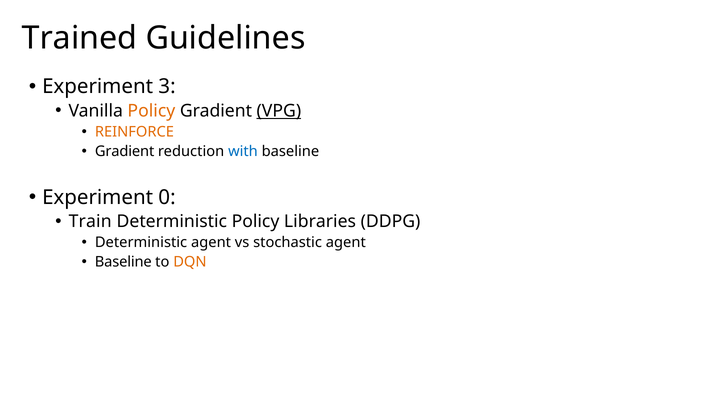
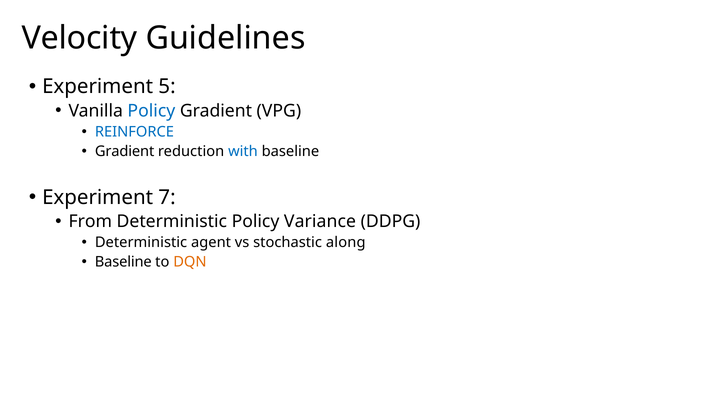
Trained: Trained -> Velocity
3: 3 -> 5
Policy at (151, 111) colour: orange -> blue
VPG underline: present -> none
REINFORCE colour: orange -> blue
0: 0 -> 7
Train: Train -> From
Libraries: Libraries -> Variance
stochastic agent: agent -> along
